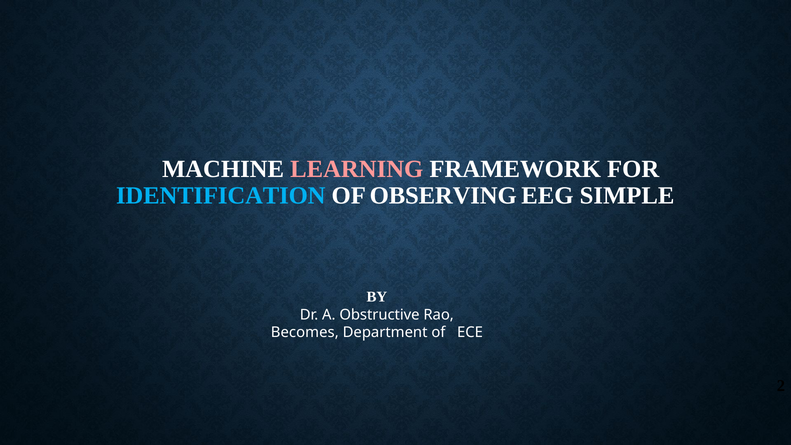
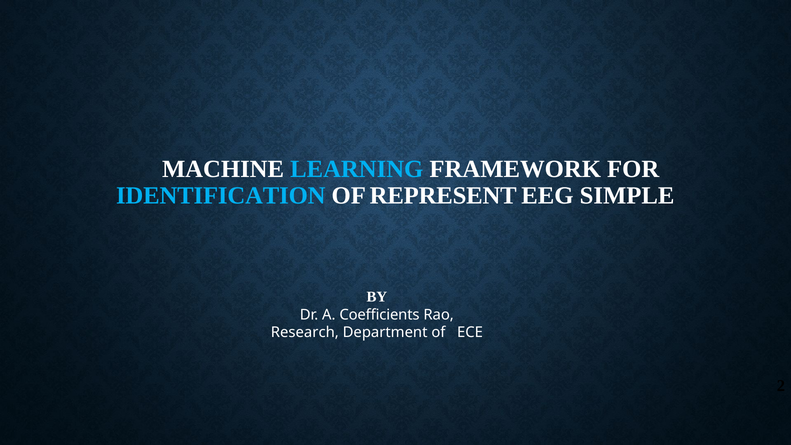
LEARNING colour: pink -> light blue
OBSERVING: OBSERVING -> REPRESENT
Obstructive: Obstructive -> Coefficients
Becomes: Becomes -> Research
